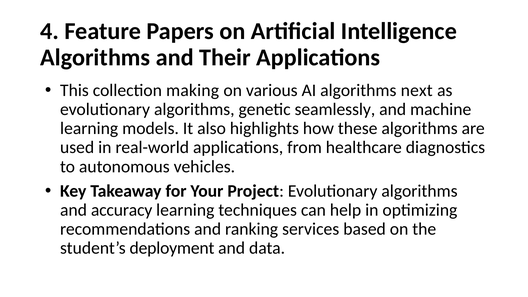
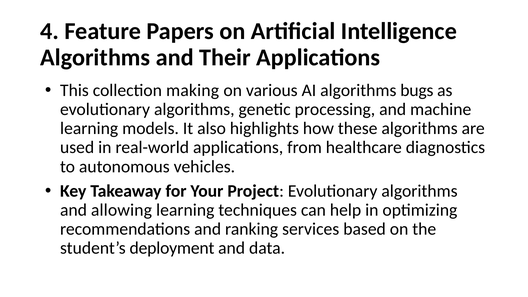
next: next -> bugs
seamlessly: seamlessly -> processing
accuracy: accuracy -> allowing
